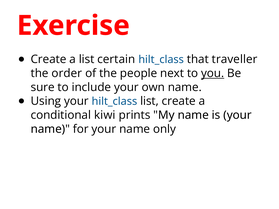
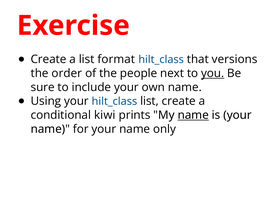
certain: certain -> format
traveller: traveller -> versions
name at (193, 115) underline: none -> present
